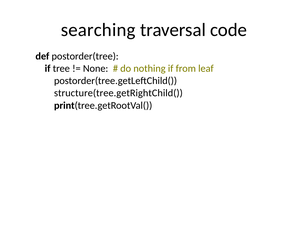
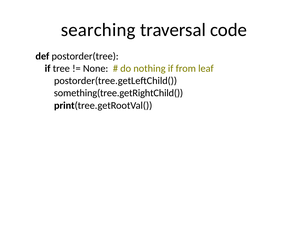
structure(tree.getRightChild(: structure(tree.getRightChild( -> something(tree.getRightChild(
